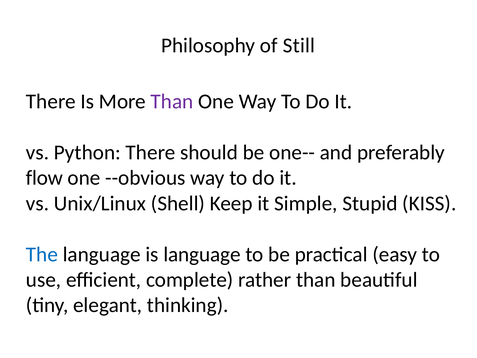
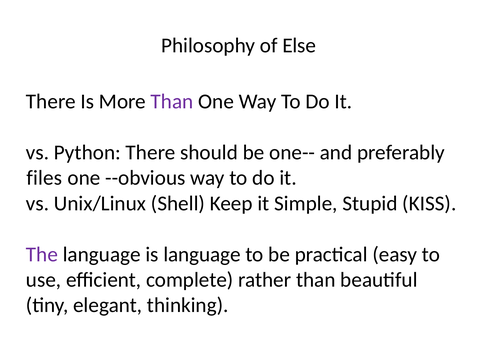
Still: Still -> Else
flow: flow -> files
The colour: blue -> purple
